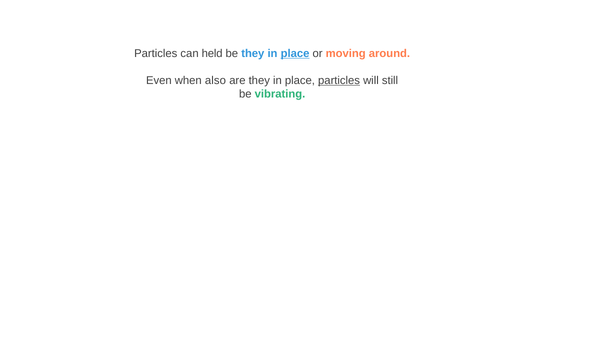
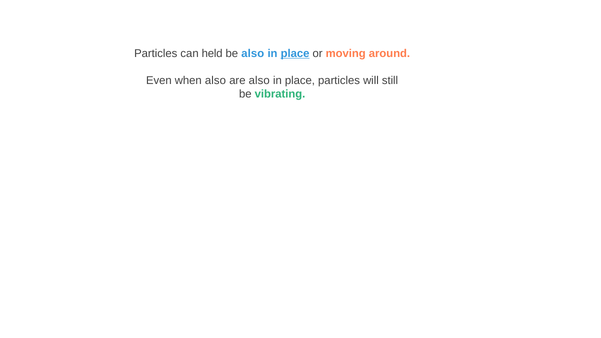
be they: they -> also
are they: they -> also
particles at (339, 81) underline: present -> none
